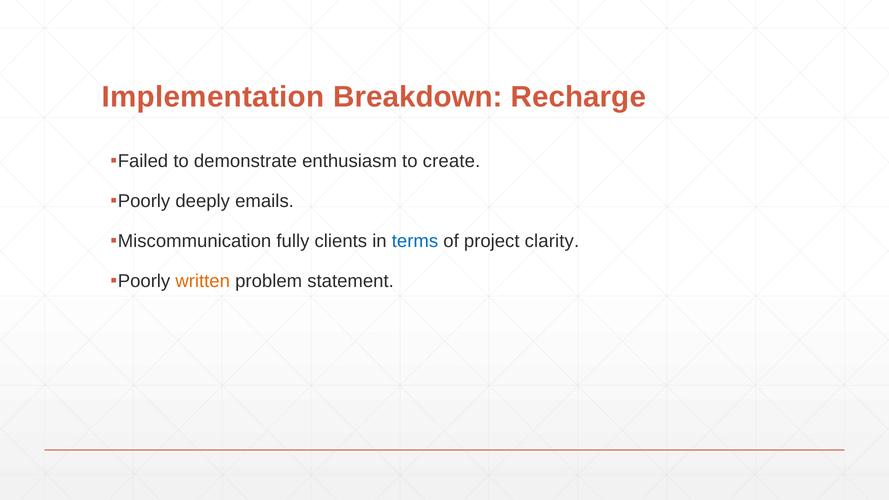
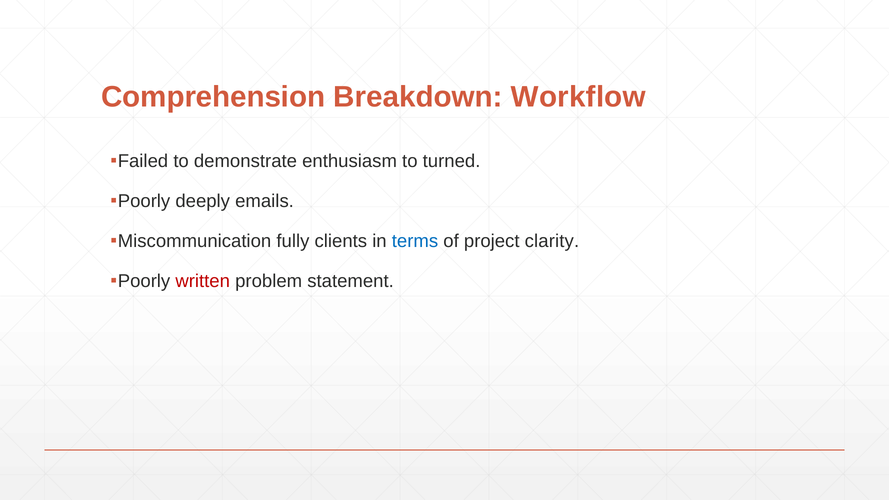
Implementation: Implementation -> Comprehension
Recharge: Recharge -> Workflow
create: create -> turned
written colour: orange -> red
